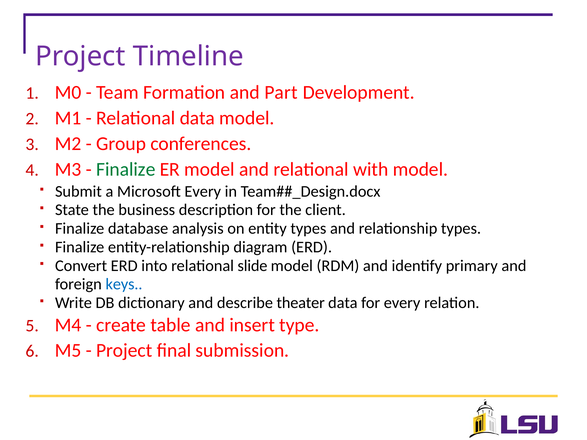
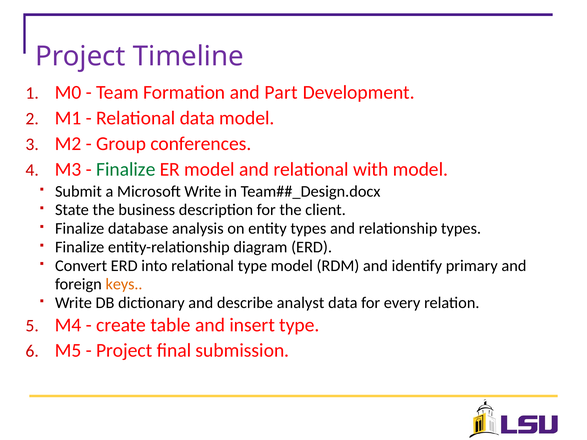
Microsoft Every: Every -> Write
relational slide: slide -> type
keys colour: blue -> orange
theater: theater -> analyst
